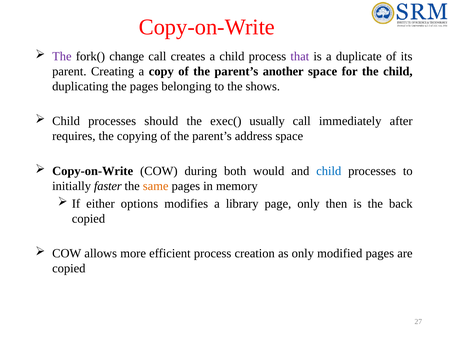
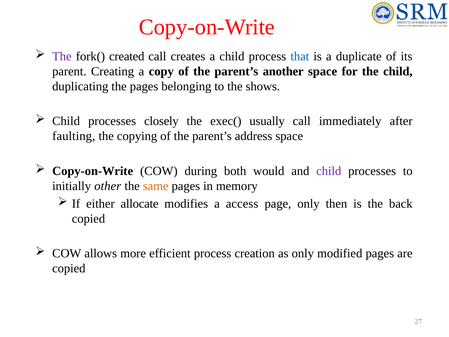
change: change -> created
that colour: purple -> blue
should: should -> closely
requires: requires -> faulting
child at (329, 171) colour: blue -> purple
faster: faster -> other
options: options -> allocate
library: library -> access
